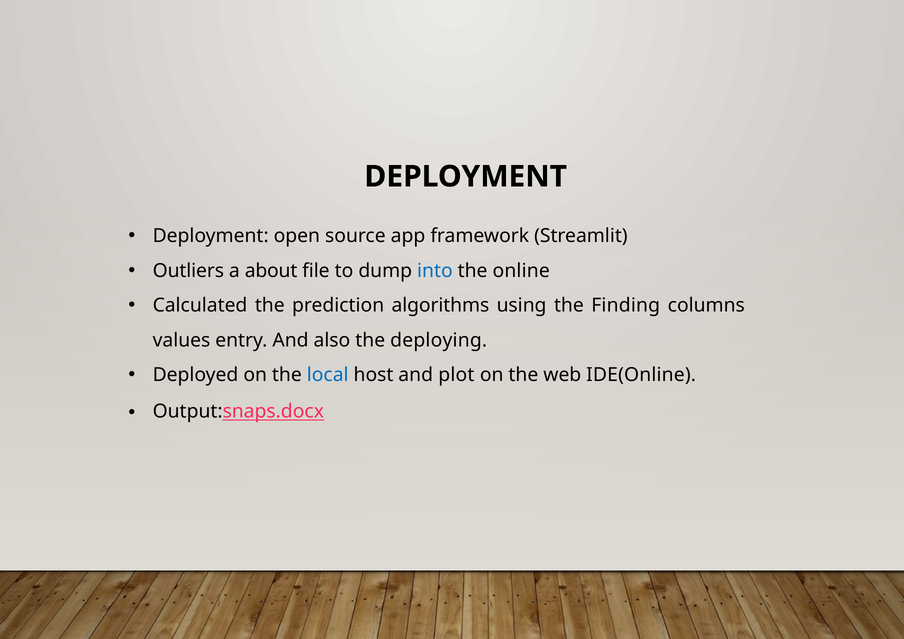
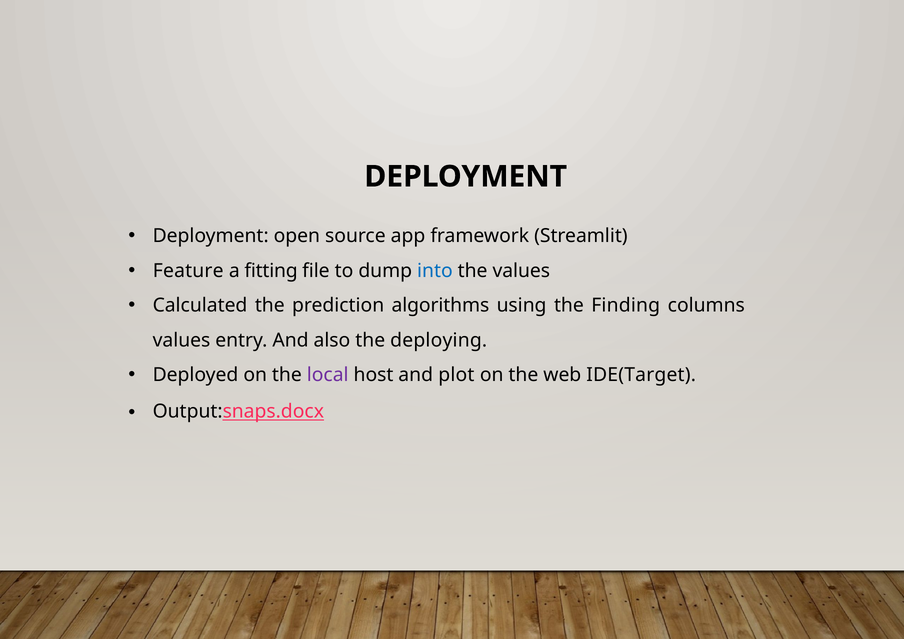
Outliers: Outliers -> Feature
about: about -> fitting
the online: online -> values
local colour: blue -> purple
IDE(Online: IDE(Online -> IDE(Target
